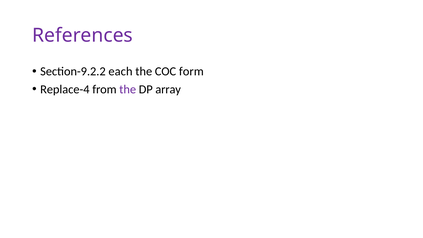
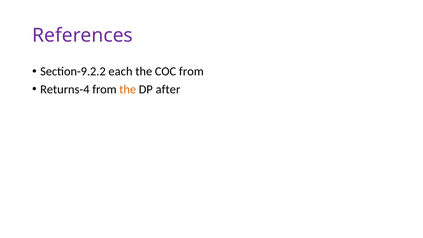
COC form: form -> from
Replace-4: Replace-4 -> Returns-4
the at (128, 89) colour: purple -> orange
array: array -> after
